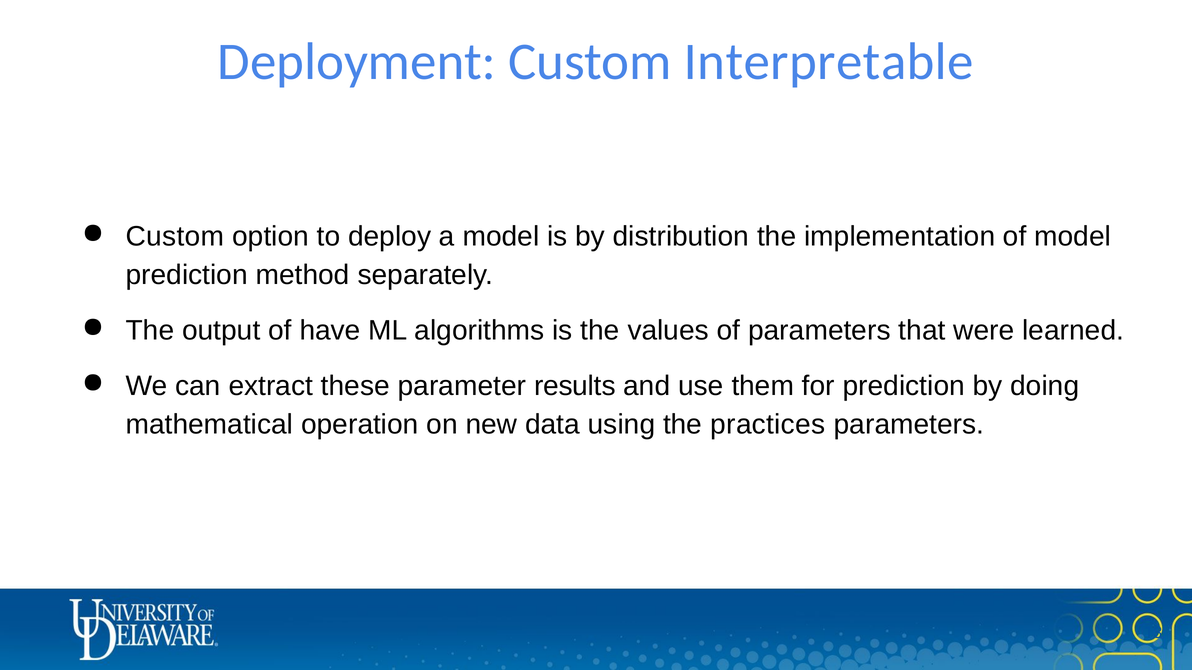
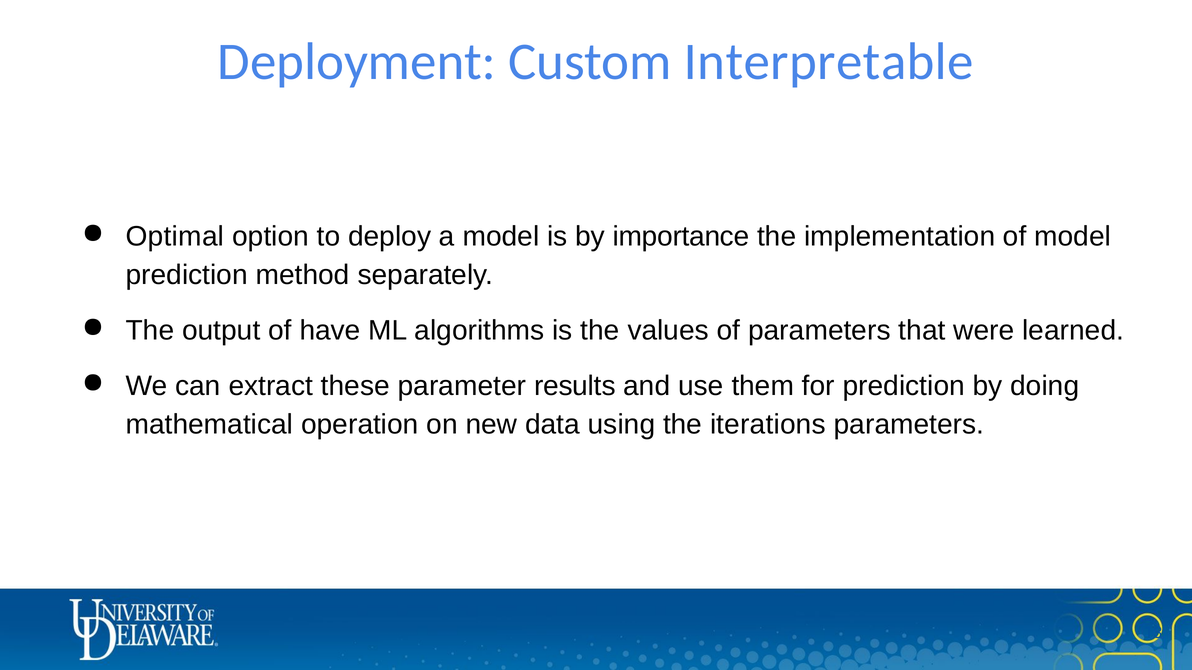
Custom at (175, 237): Custom -> Optimal
distribution: distribution -> importance
practices: practices -> iterations
